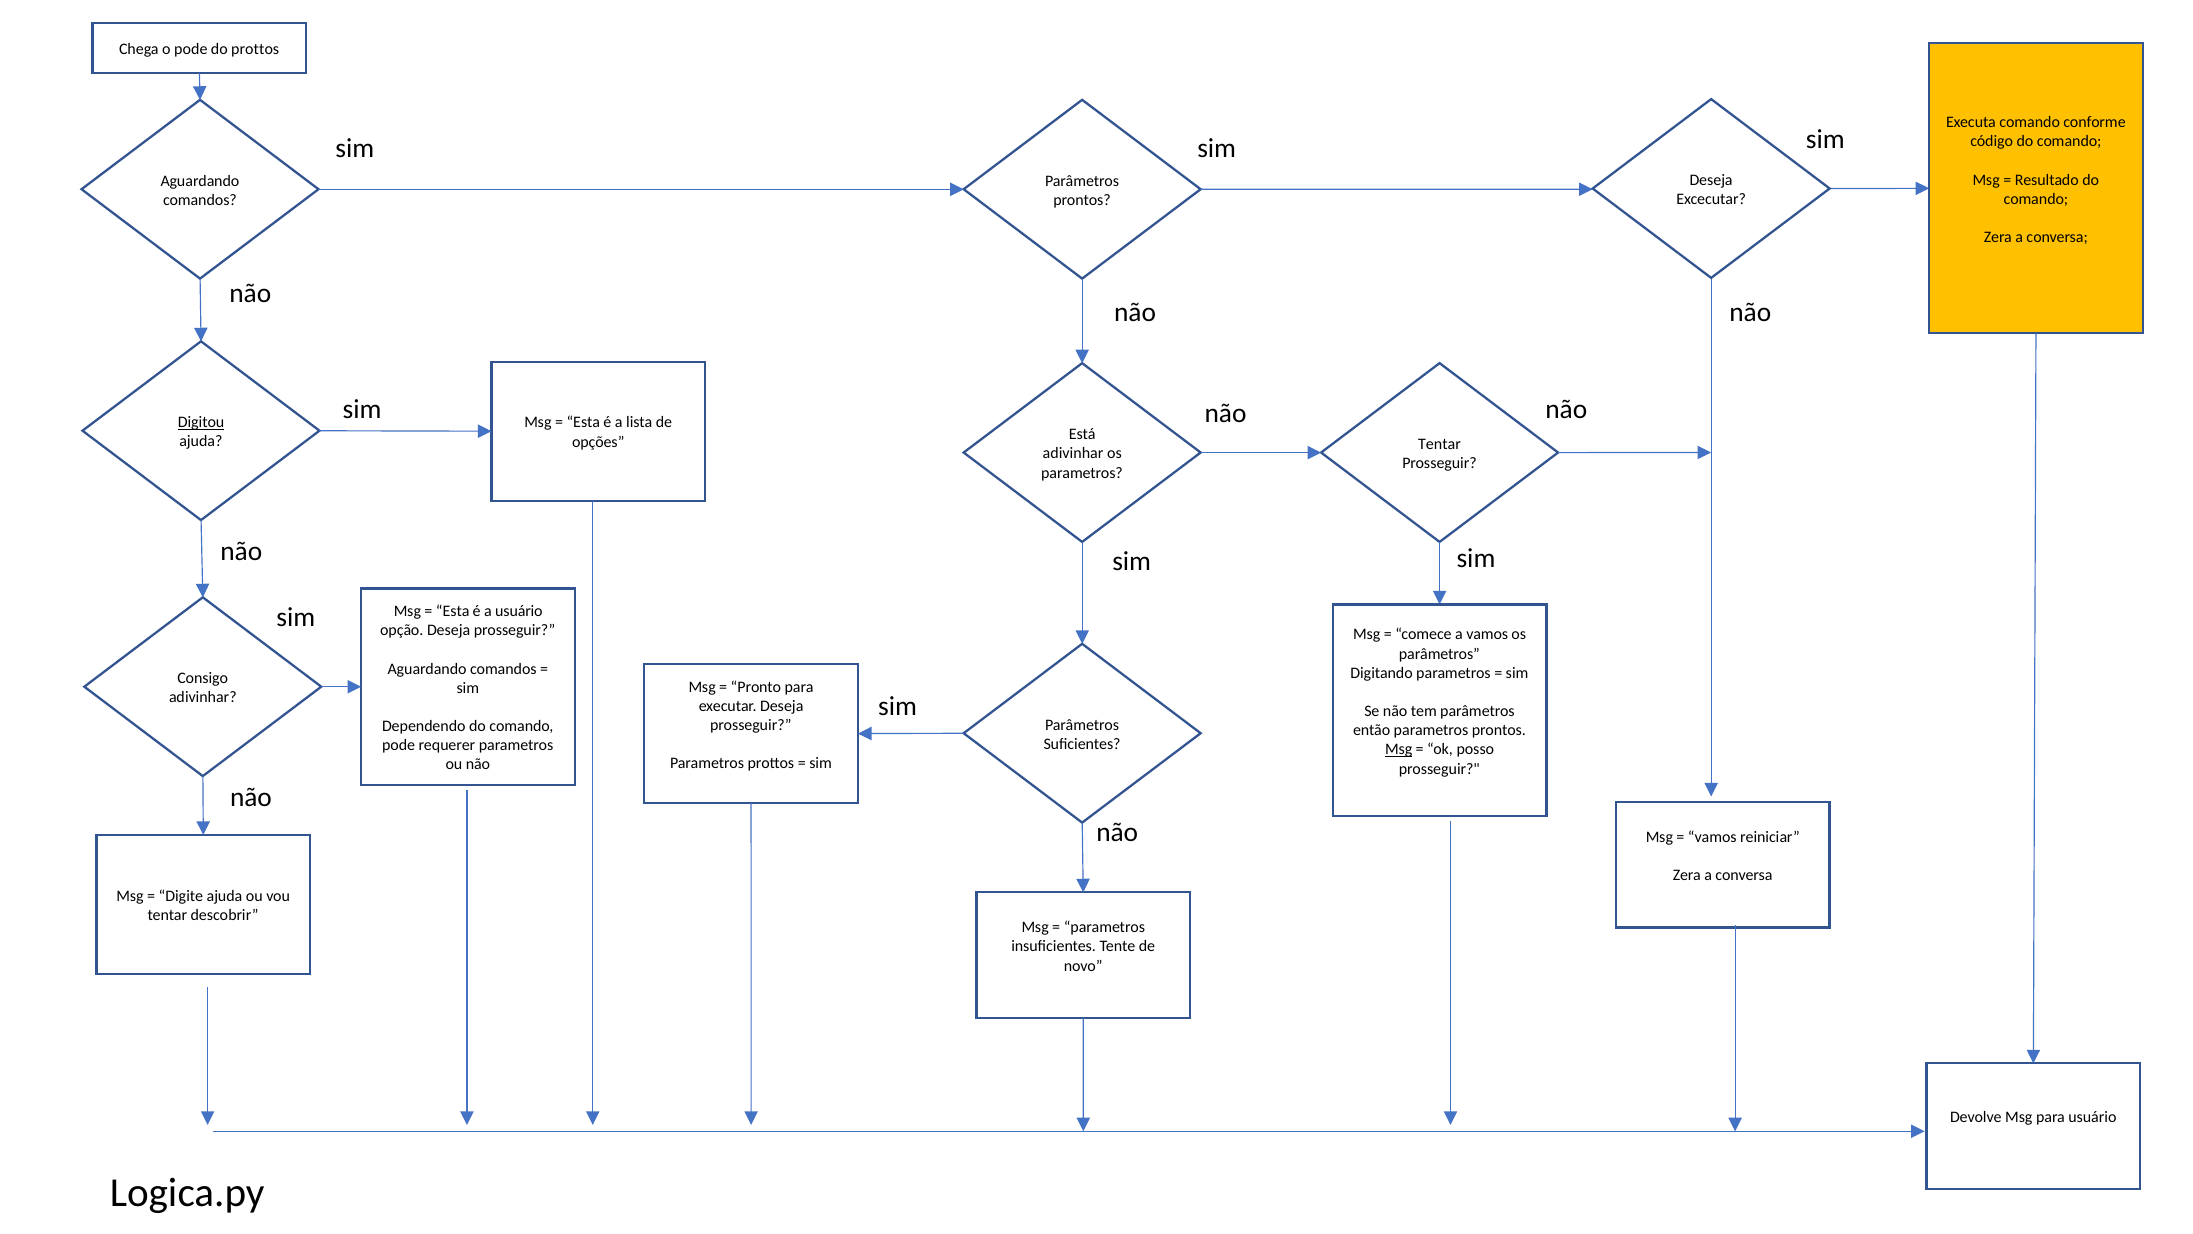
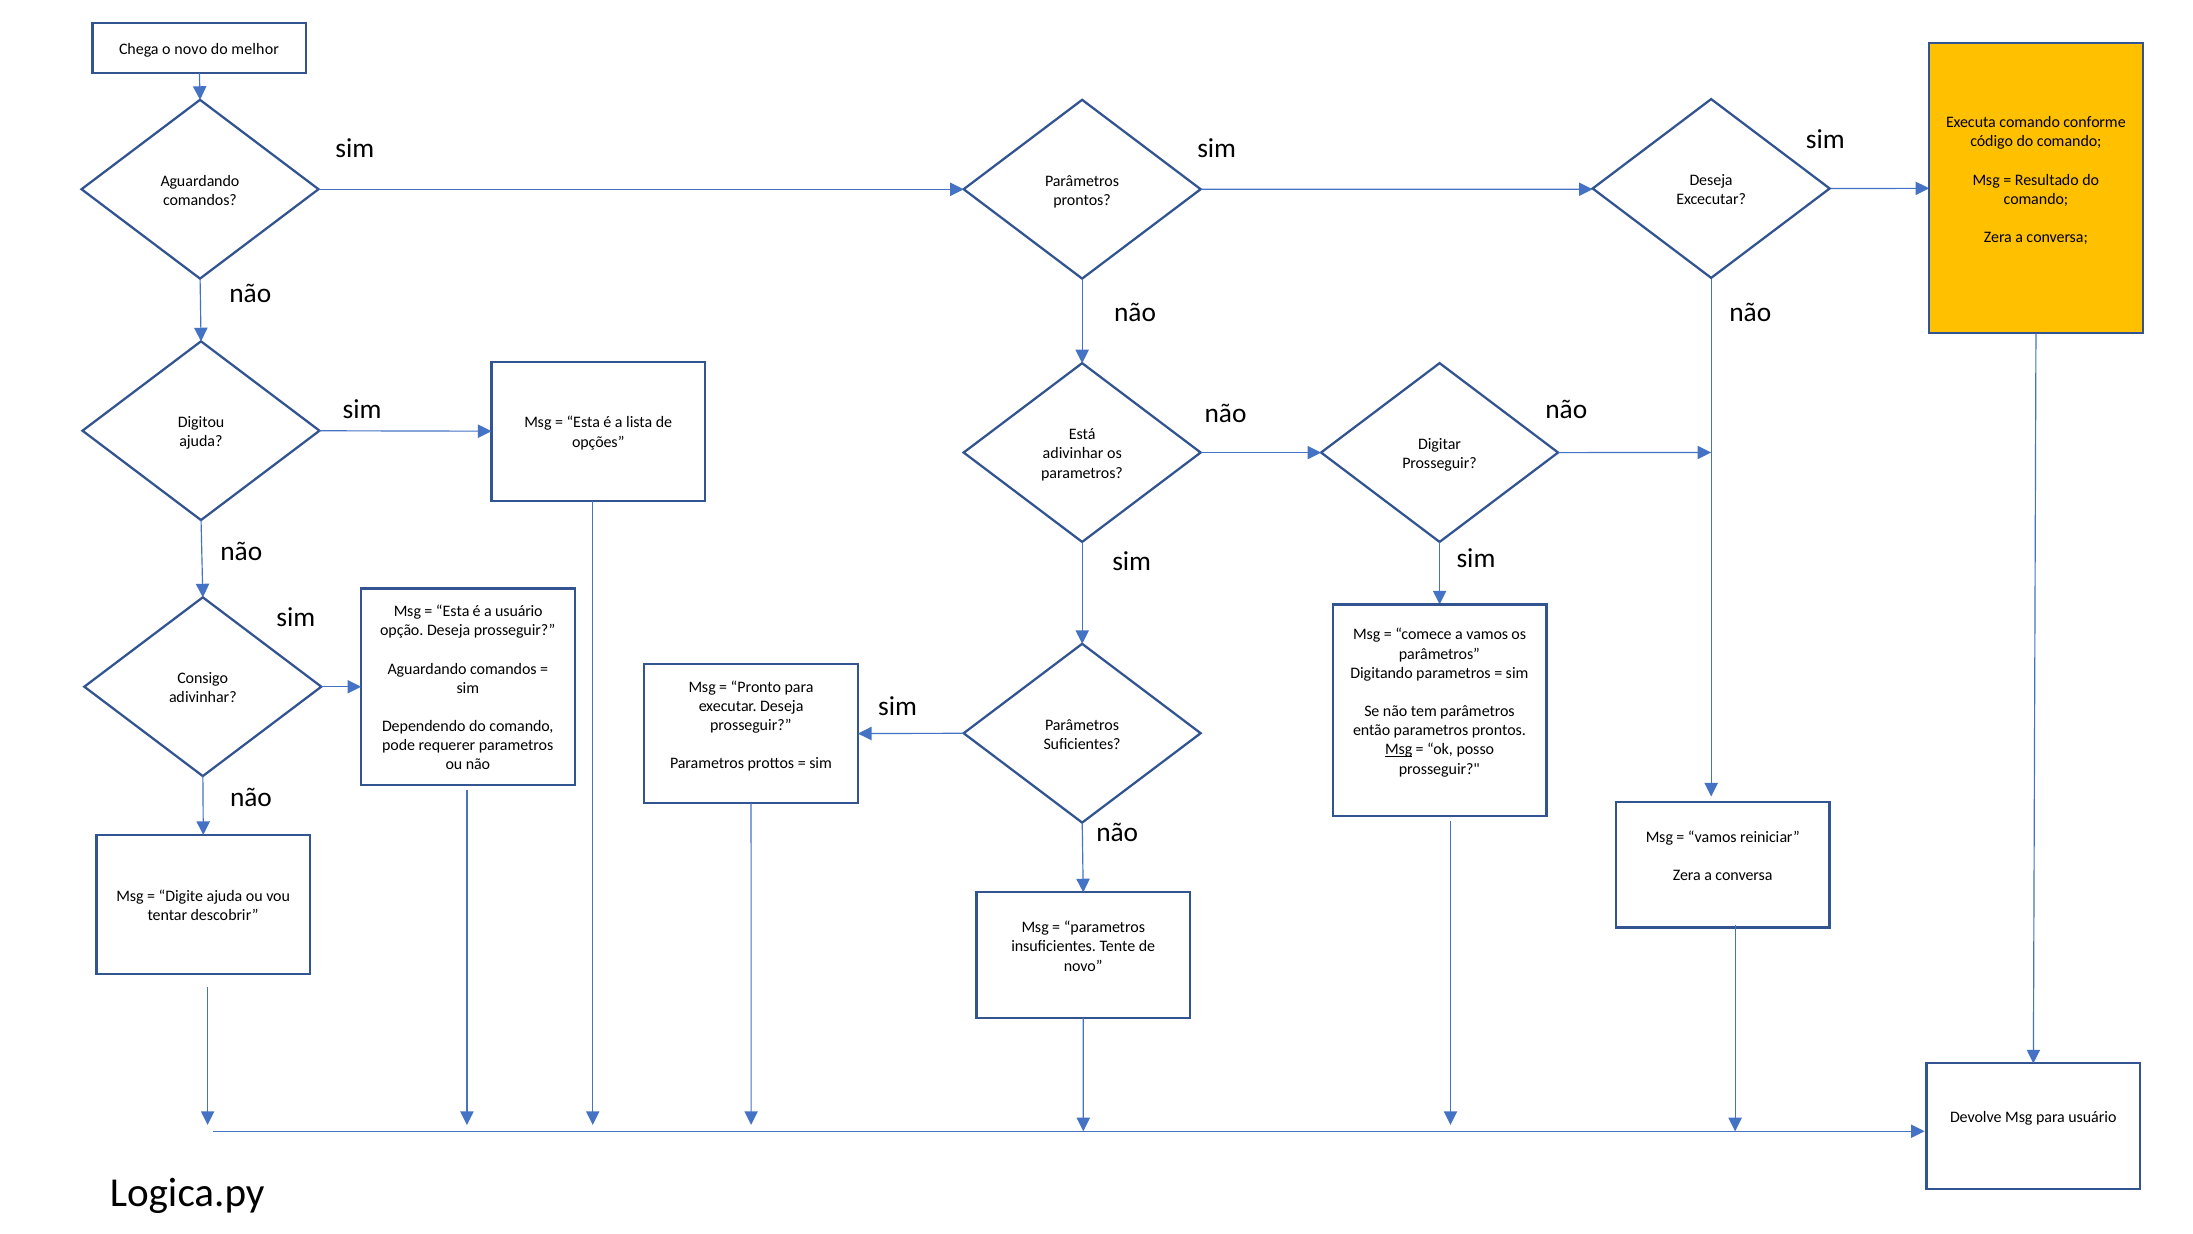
o pode: pode -> novo
do prottos: prottos -> melhor
Digitou underline: present -> none
Tentar at (1439, 444): Tentar -> Digitar
